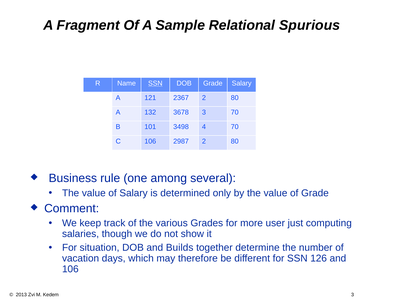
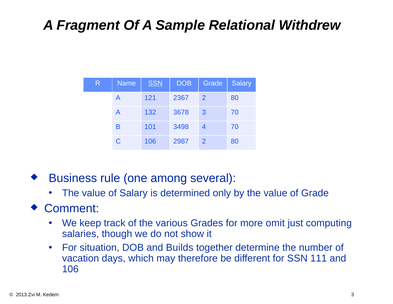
Spurious: Spurious -> Withdrew
user: user -> omit
126: 126 -> 111
